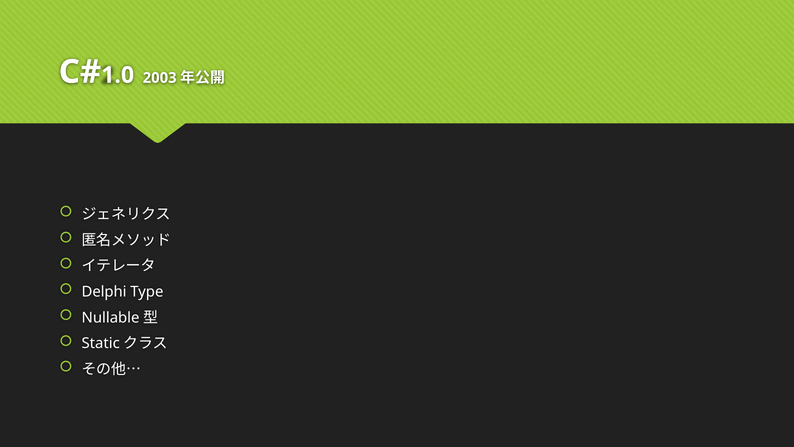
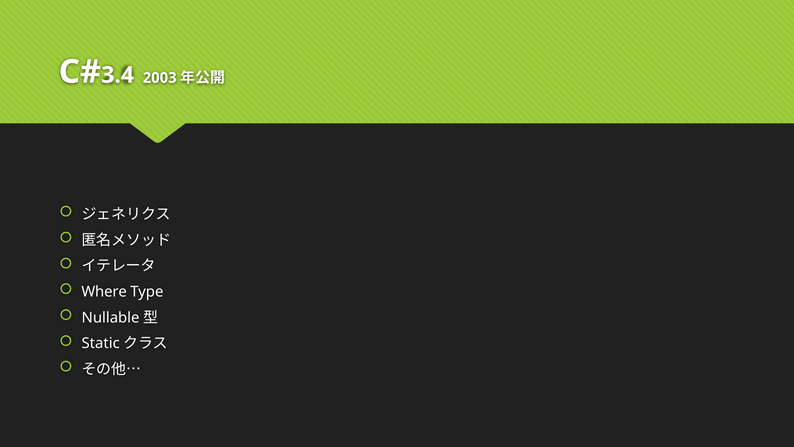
1.0: 1.0 -> 3.4
Delphi: Delphi -> Where
